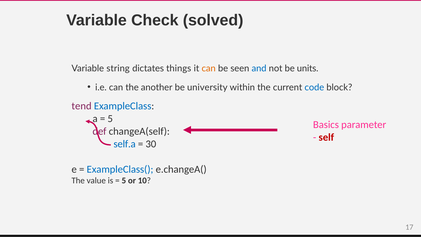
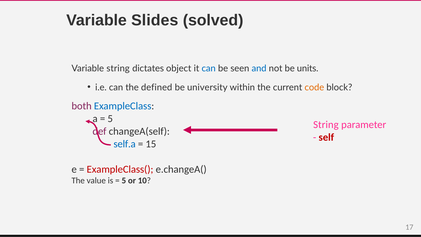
Check: Check -> Slides
things: things -> object
can at (209, 69) colour: orange -> blue
another: another -> defined
code colour: blue -> orange
tend: tend -> both
Basics at (326, 125): Basics -> String
30: 30 -> 15
ExampleClass( colour: blue -> red
